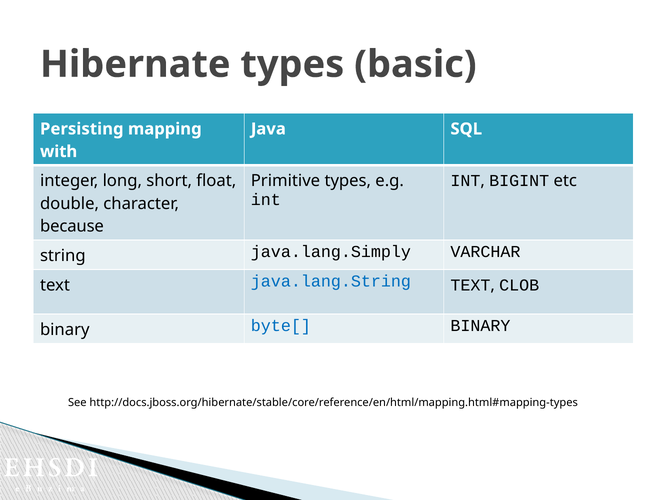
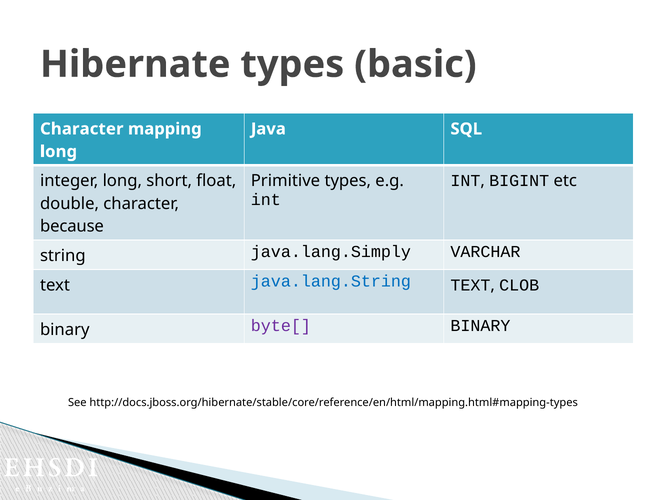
Persisting at (82, 129): Persisting -> Character
with at (59, 152): with -> long
byte[ colour: blue -> purple
